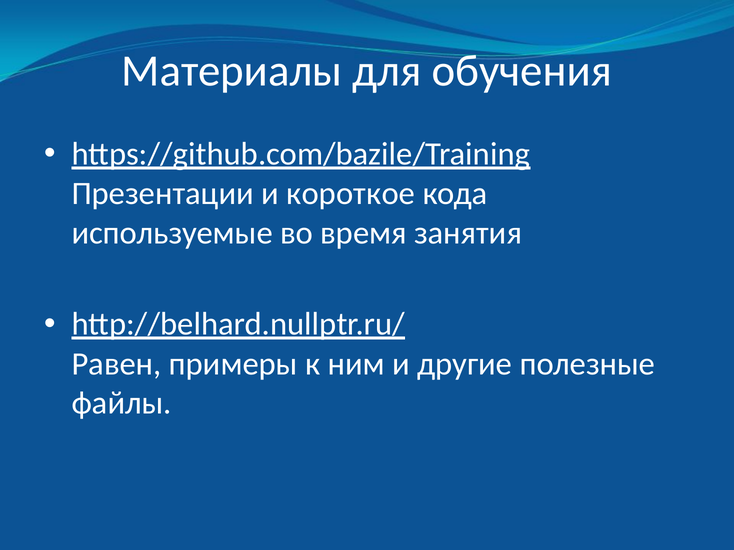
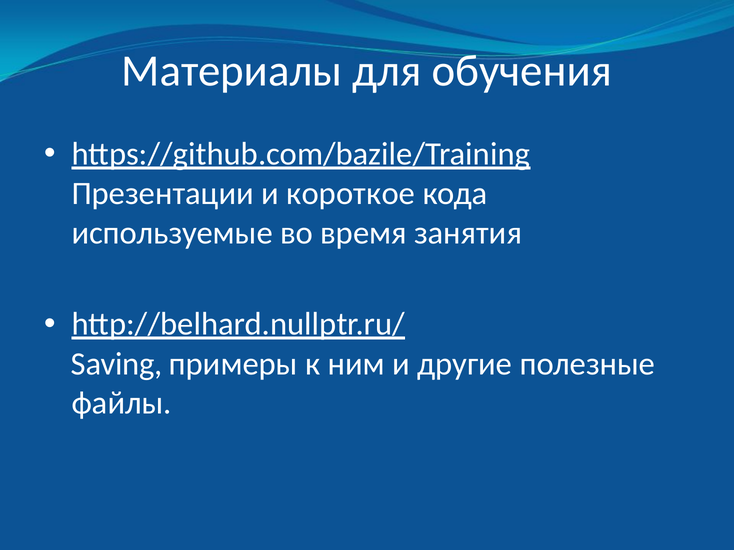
Равен: Равен -> Saving
